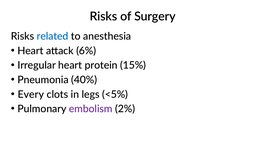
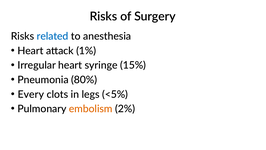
6%: 6% -> 1%
protein: protein -> syringe
40%: 40% -> 80%
embolism colour: purple -> orange
